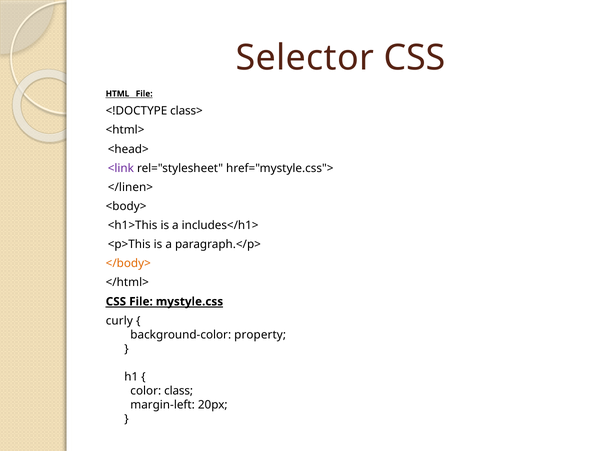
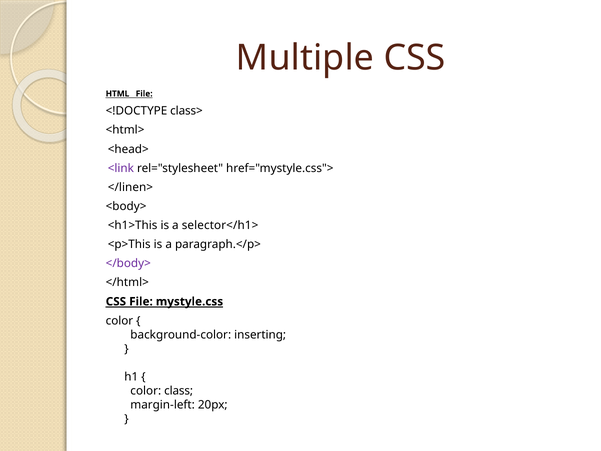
Selector: Selector -> Multiple
includes</h1>: includes</h1> -> selector</h1>
</body> colour: orange -> purple
curly at (119, 320): curly -> color
property: property -> inserting
